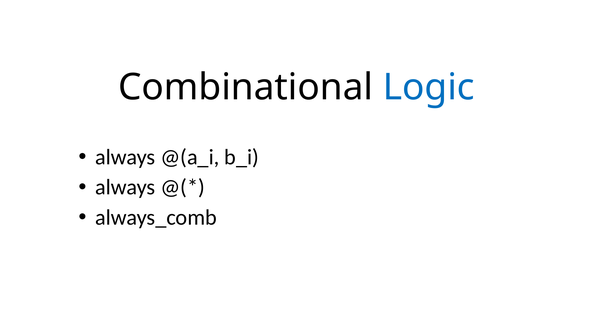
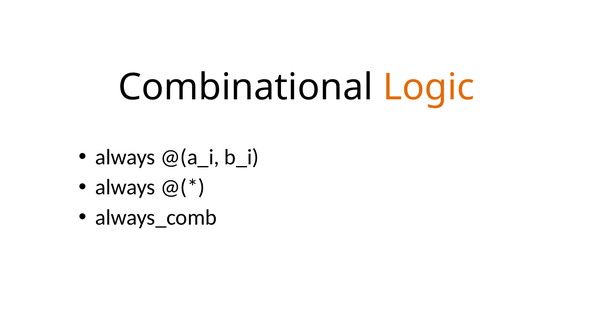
Logic colour: blue -> orange
